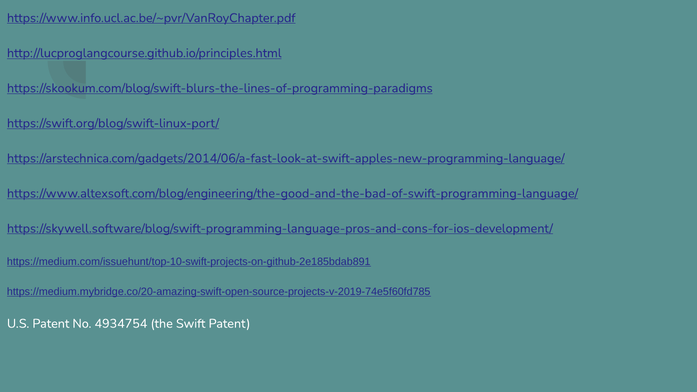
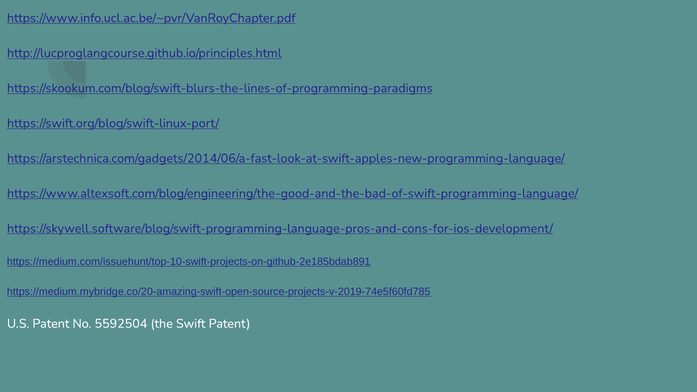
4934754: 4934754 -> 5592504
